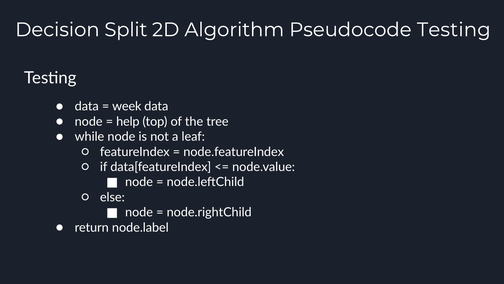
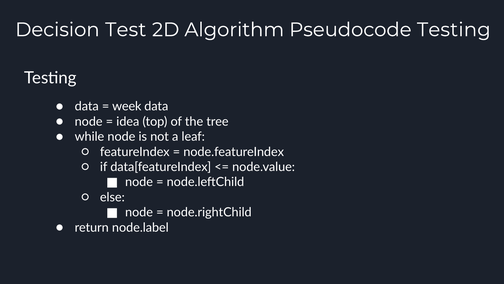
Split: Split -> Test
help: help -> idea
